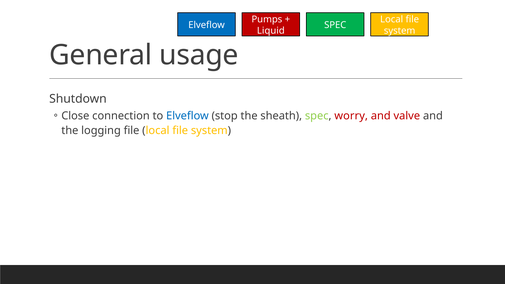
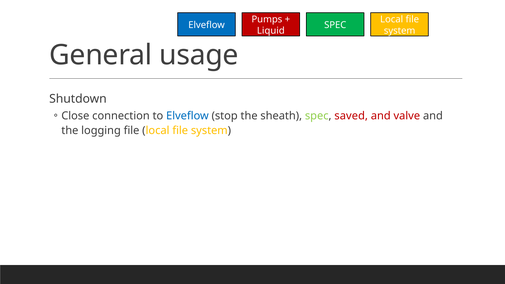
worry: worry -> saved
